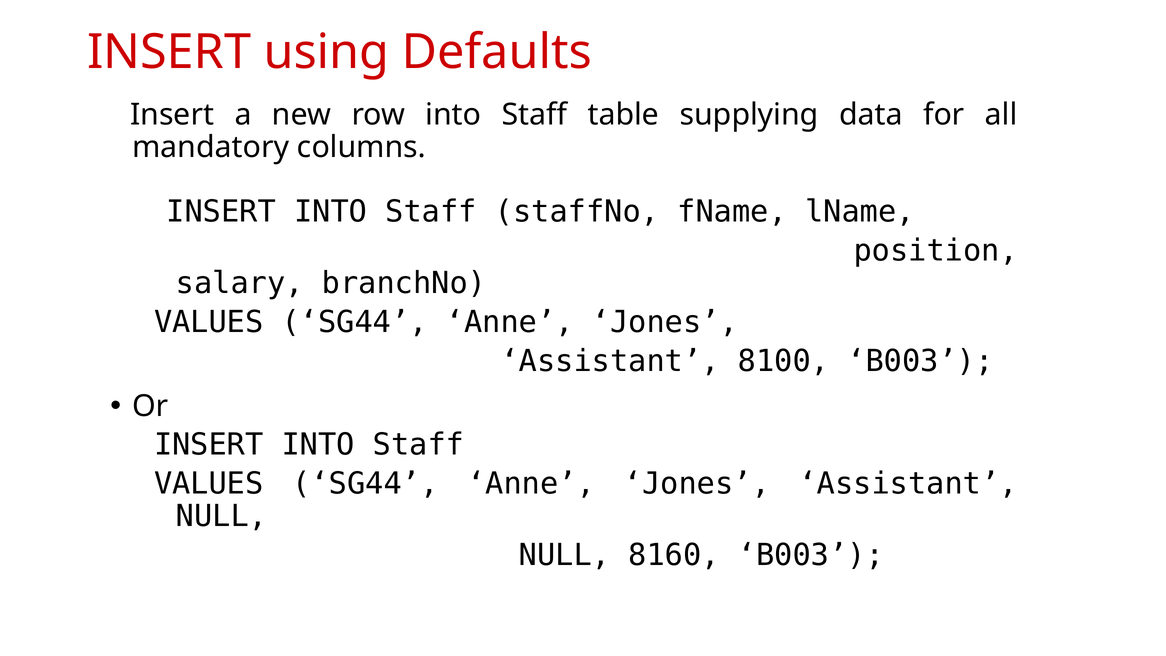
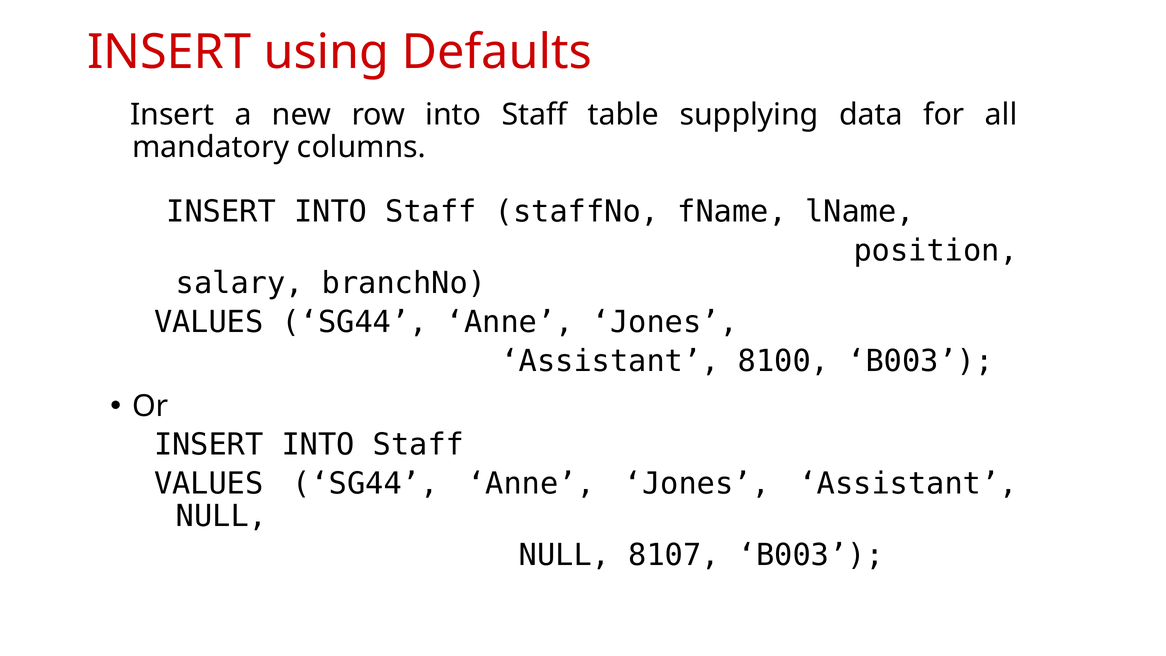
8160: 8160 -> 8107
